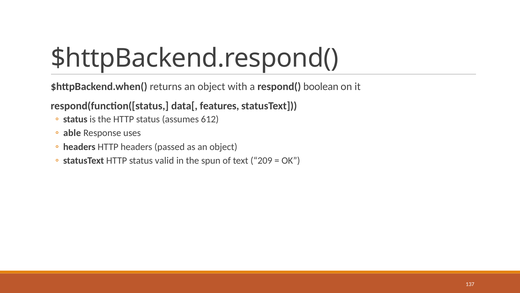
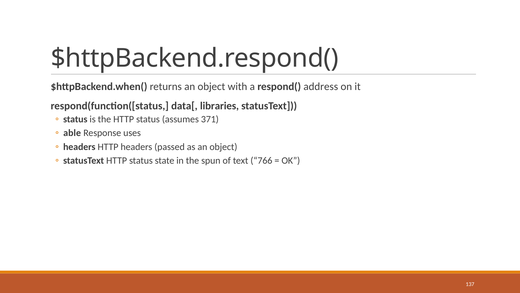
boolean: boolean -> address
features: features -> libraries
612: 612 -> 371
valid: valid -> state
209: 209 -> 766
